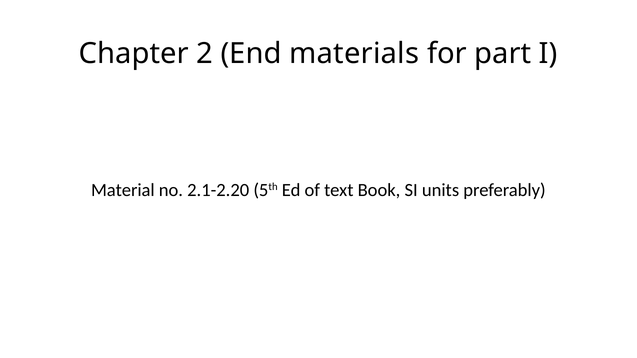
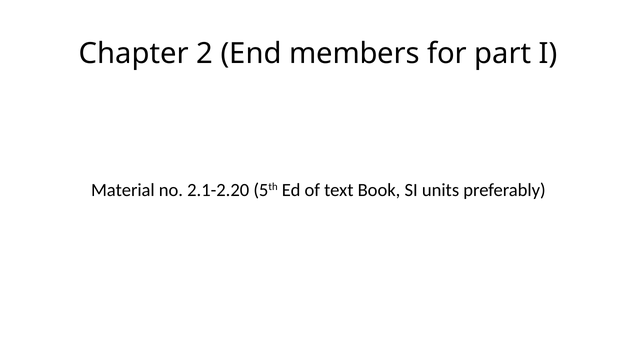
materials: materials -> members
